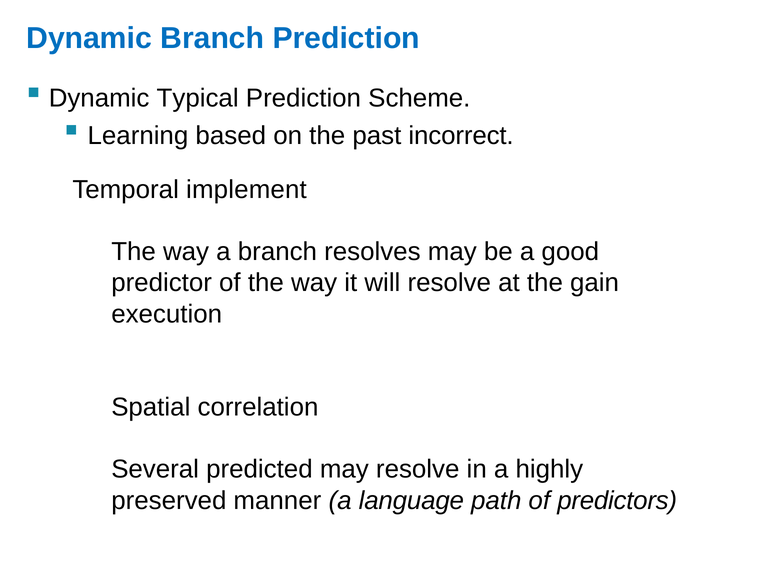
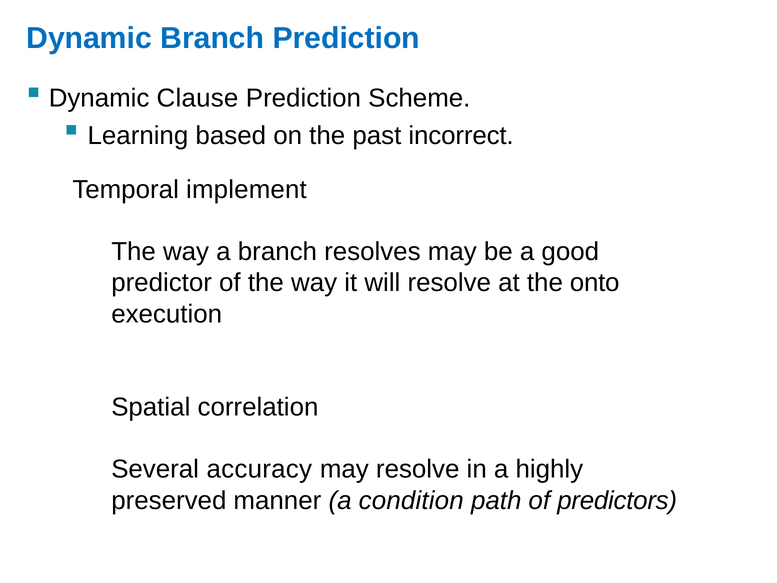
Typical: Typical -> Clause
gain: gain -> onto
predicted: predicted -> accuracy
language: language -> condition
